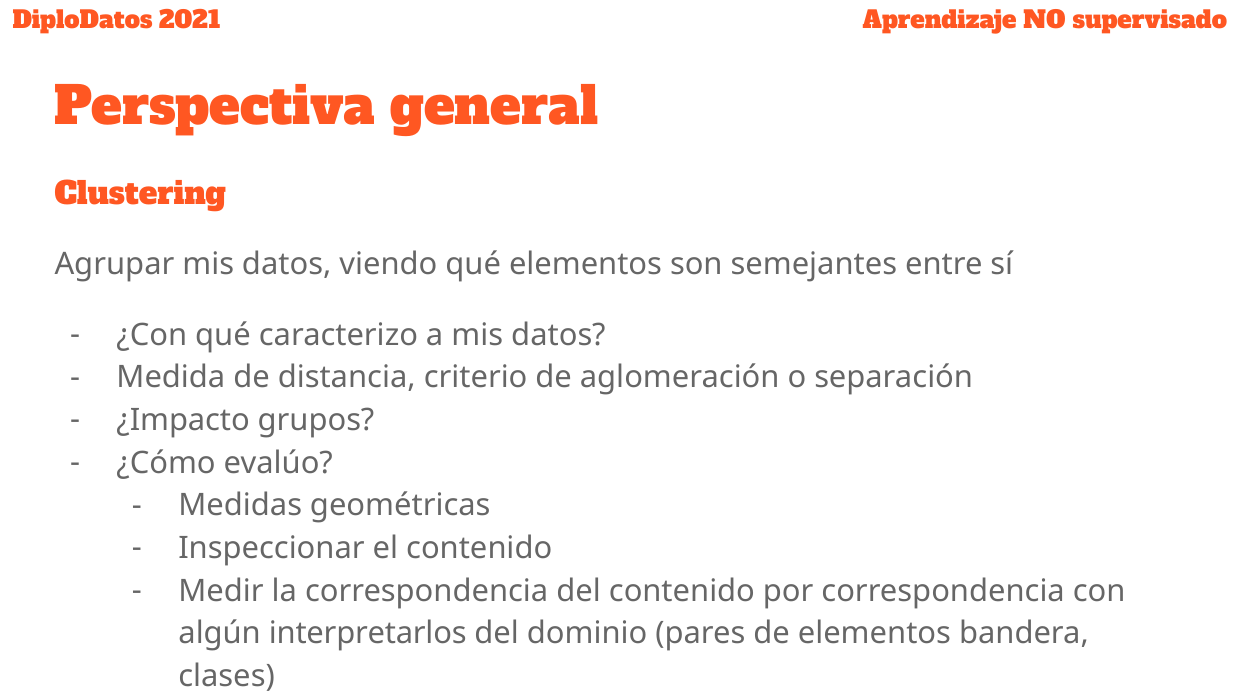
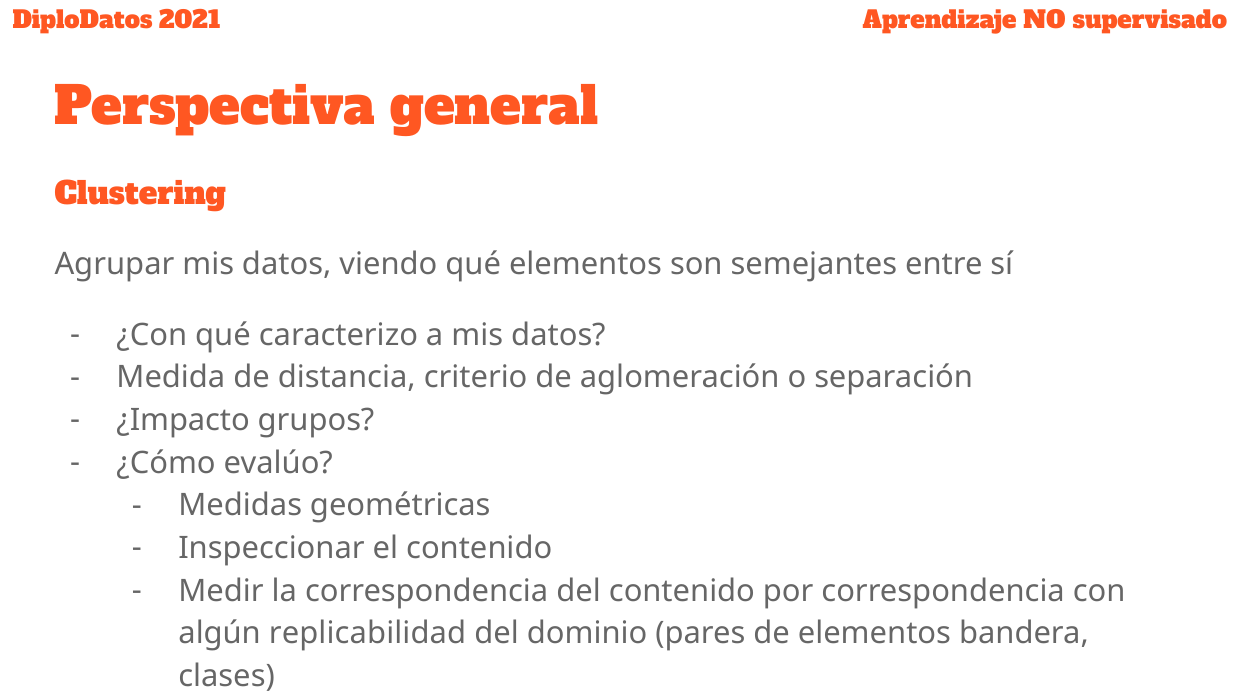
interpretarlos: interpretarlos -> replicabilidad
